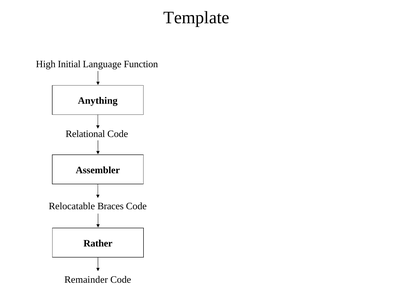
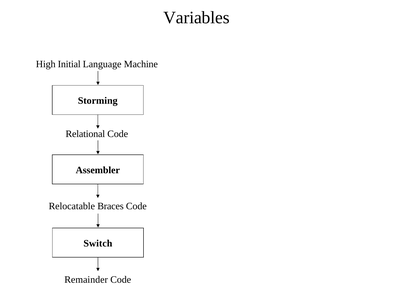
Template: Template -> Variables
Function: Function -> Machine
Anything: Anything -> Storming
Rather: Rather -> Switch
